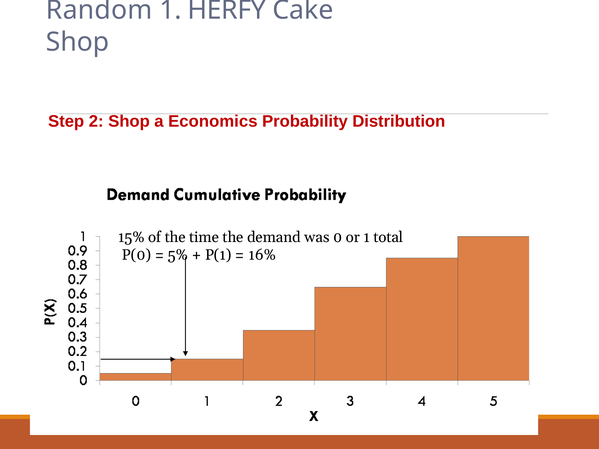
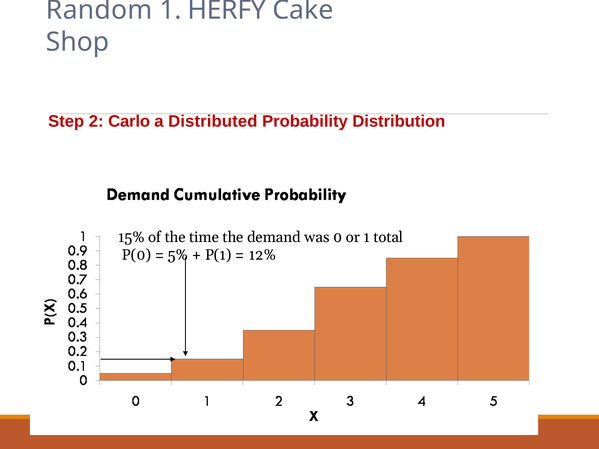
2 Shop: Shop -> Carlo
Economics: Economics -> Distributed
16%: 16% -> 12%
